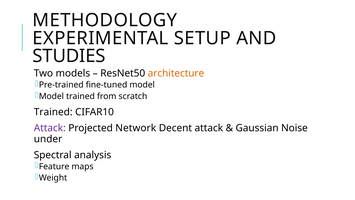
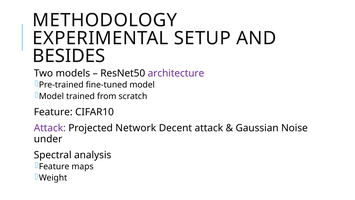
STUDIES: STUDIES -> BESIDES
architecture colour: orange -> purple
Trained at (53, 112): Trained -> Feature
